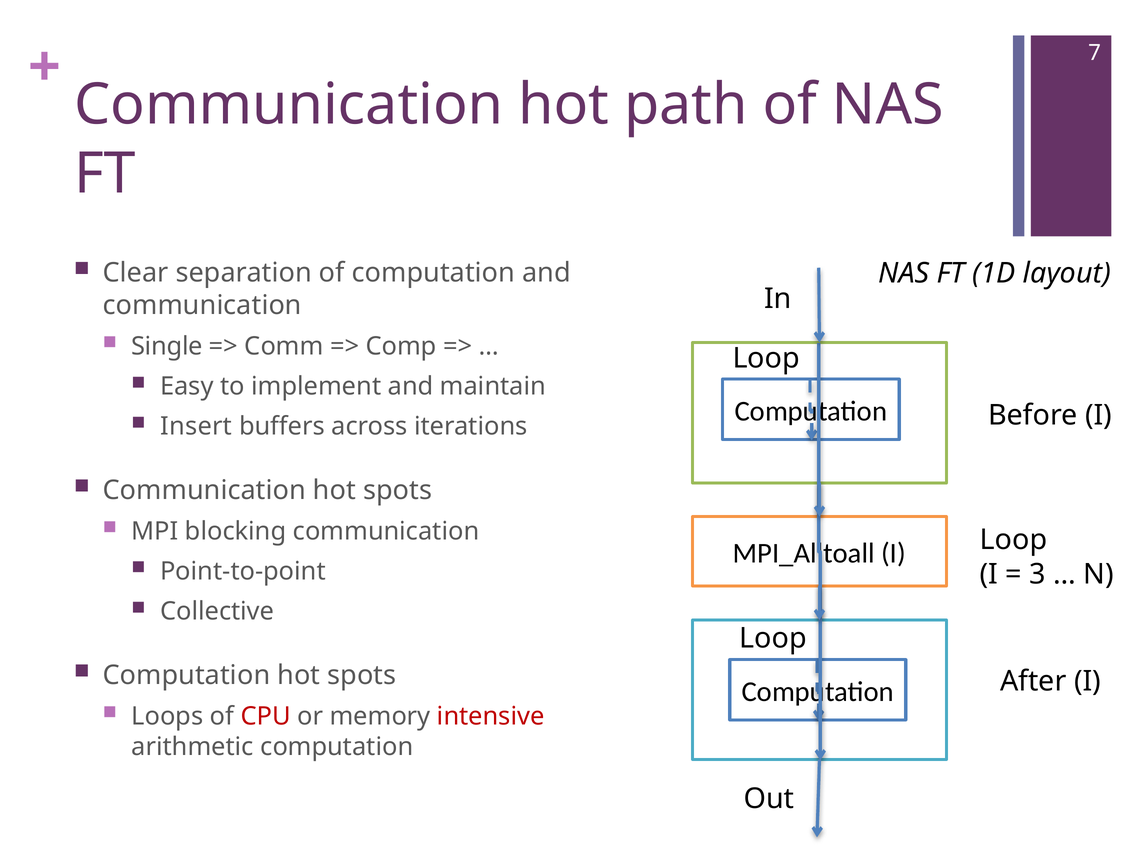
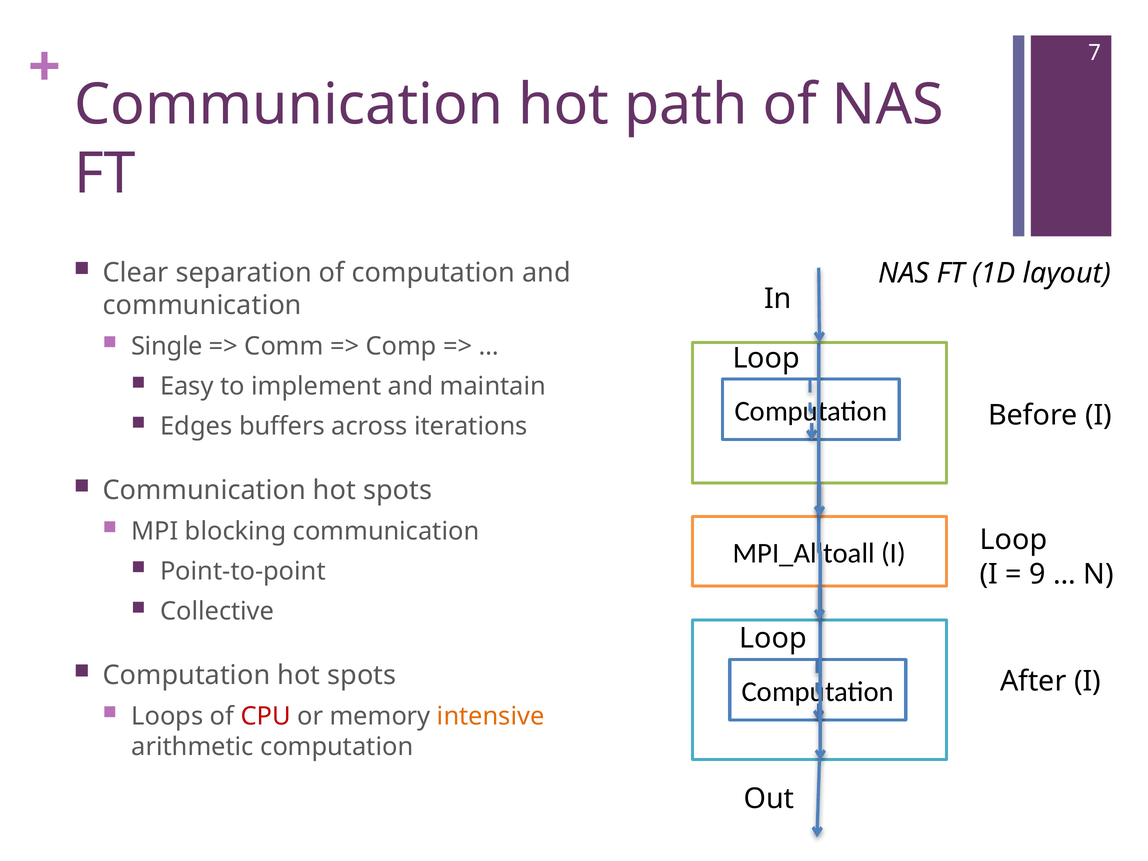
Insert: Insert -> Edges
3: 3 -> 9
intensive colour: red -> orange
